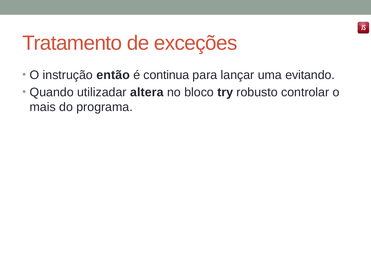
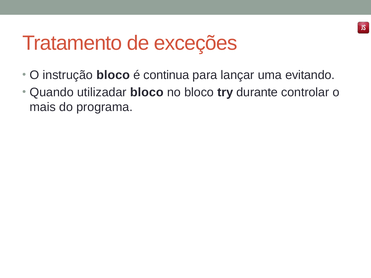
instrução então: então -> bloco
utilizadar altera: altera -> bloco
robusto: robusto -> durante
